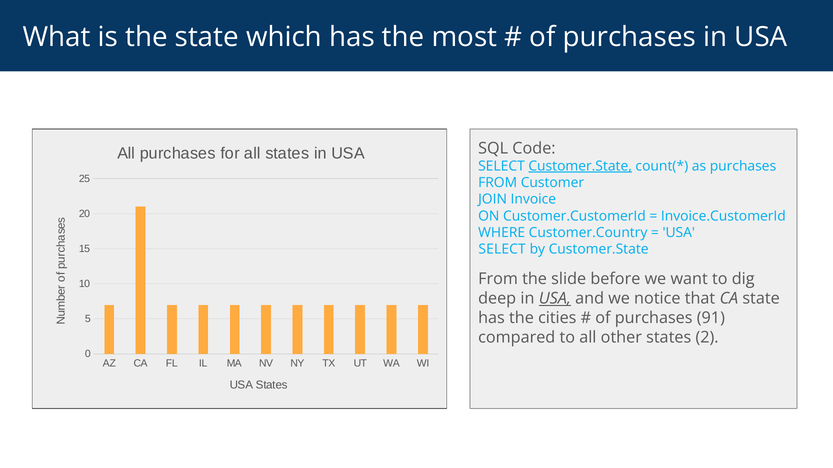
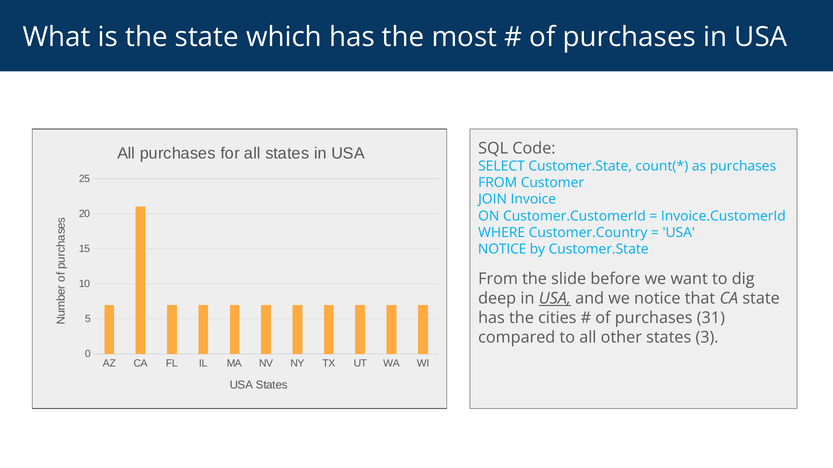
Customer.State at (580, 166) underline: present -> none
SELECT at (502, 250): SELECT -> NOTICE
91: 91 -> 31
2: 2 -> 3
